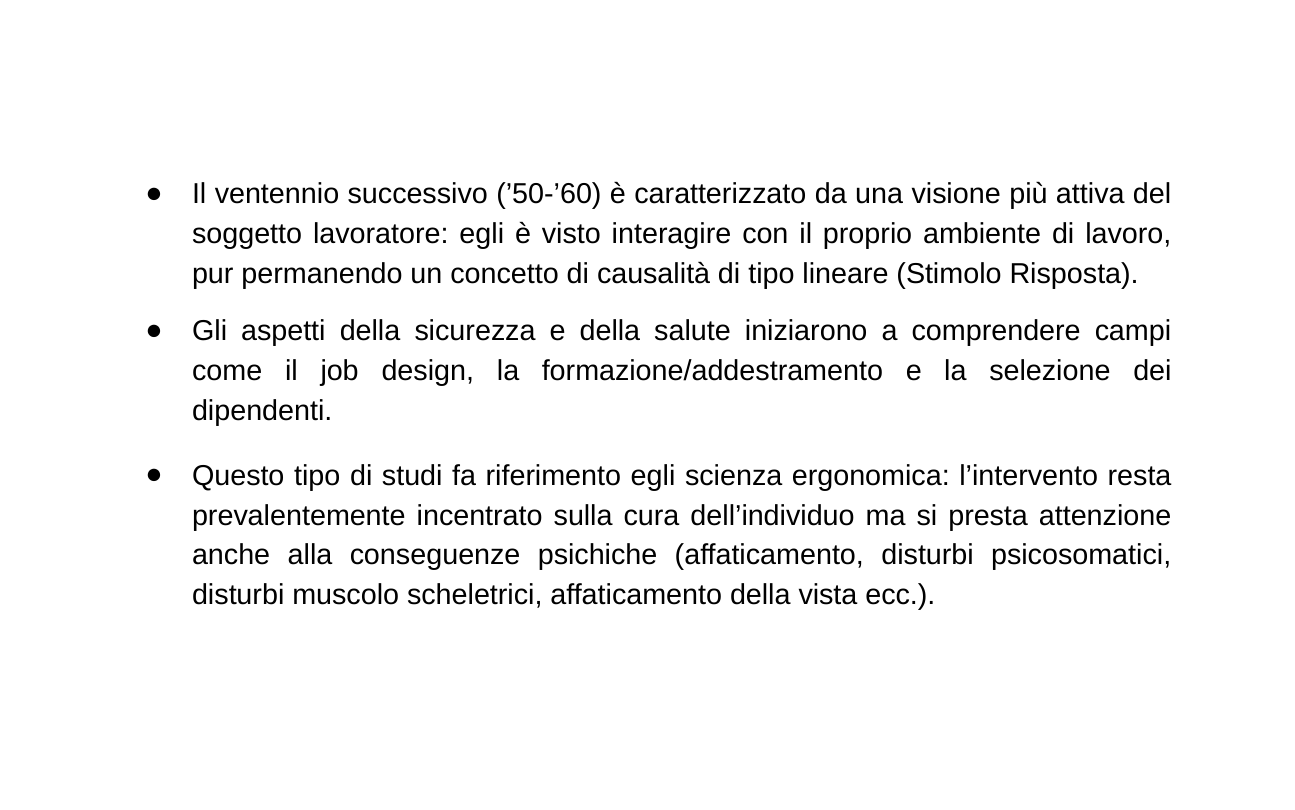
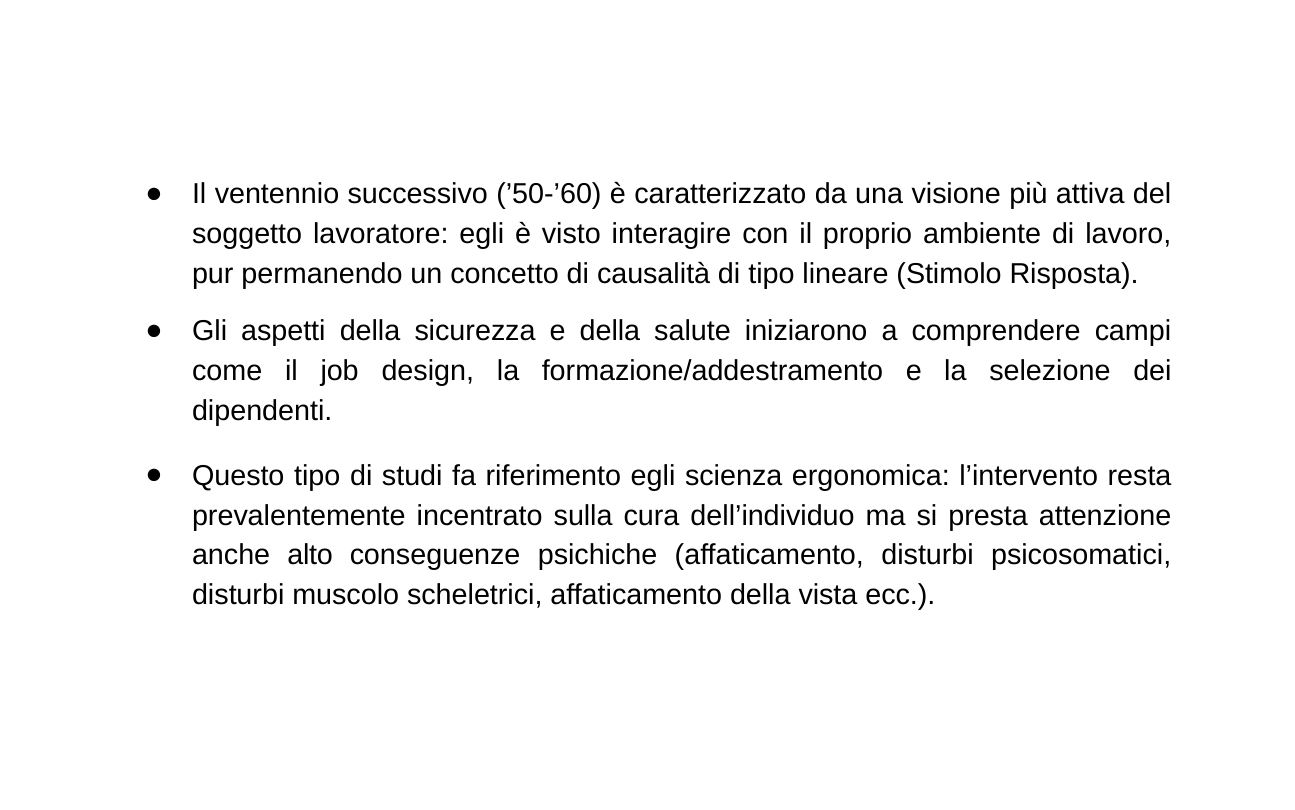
alla: alla -> alto
